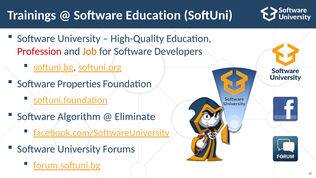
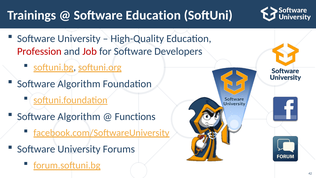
Job colour: orange -> red
Properties at (79, 84): Properties -> Algorithm
Eliminate: Eliminate -> Functions
